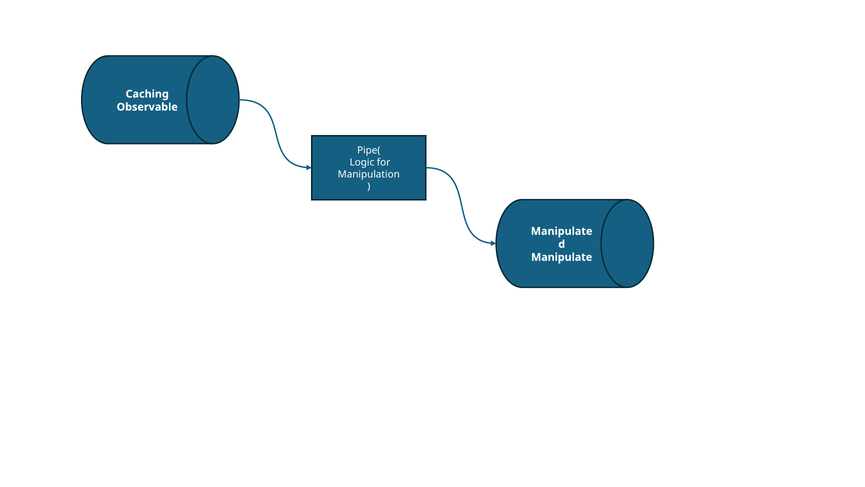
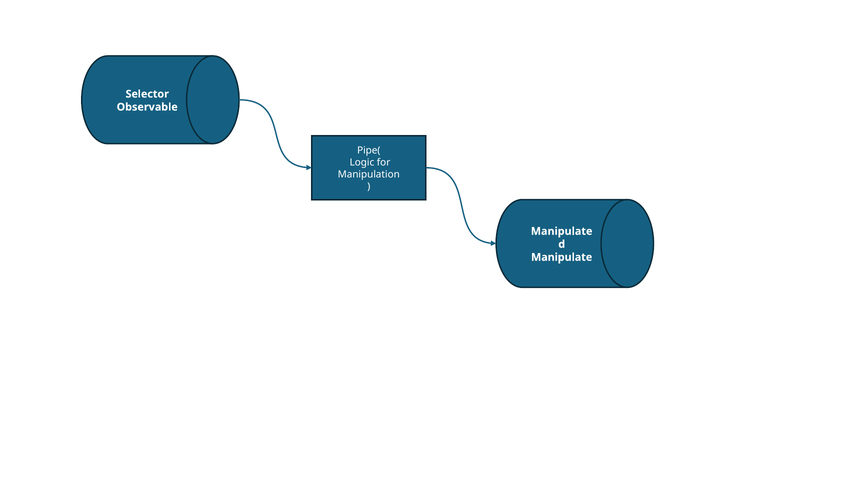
Caching: Caching -> Selector
